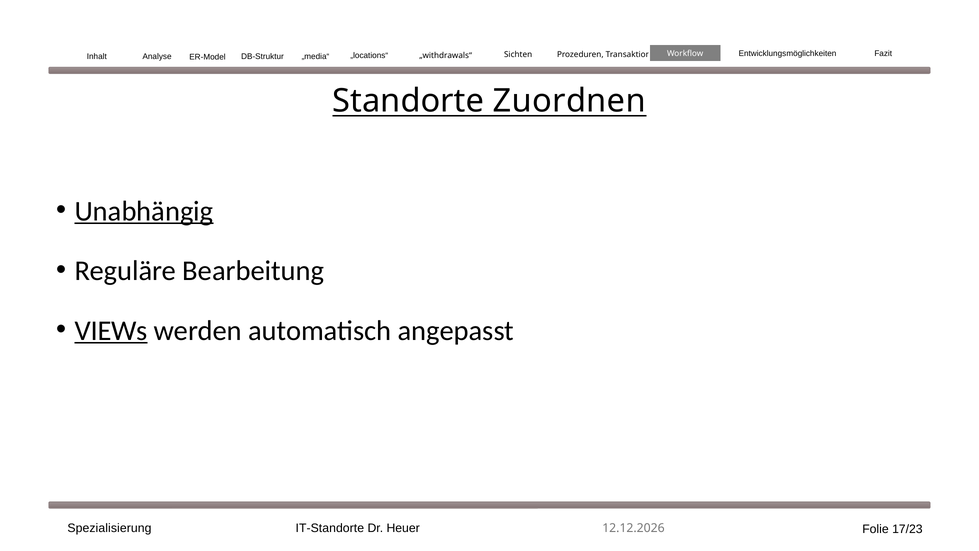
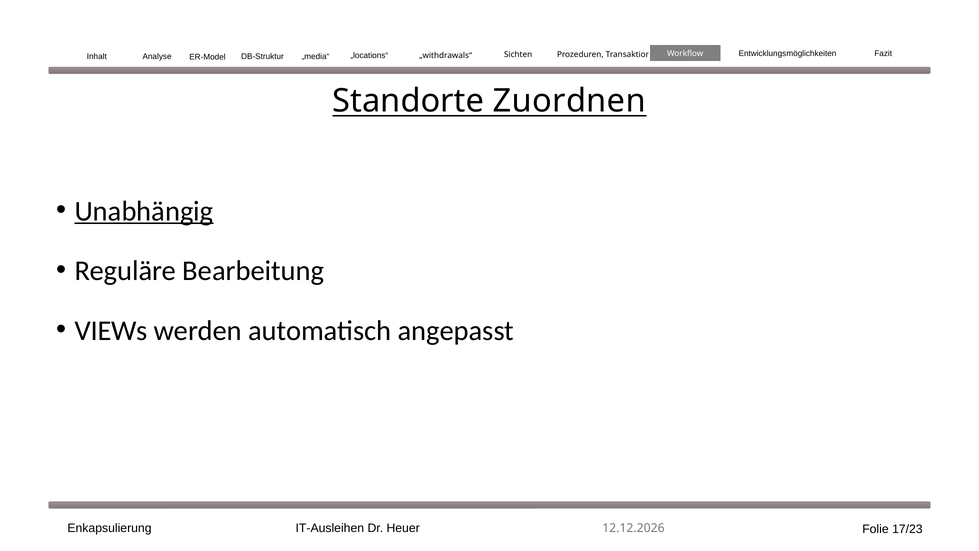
VIEWs underline: present -> none
Spezialisierung: Spezialisierung -> Enkapsulierung
IT-Standorte: IT-Standorte -> IT-Ausleihen
